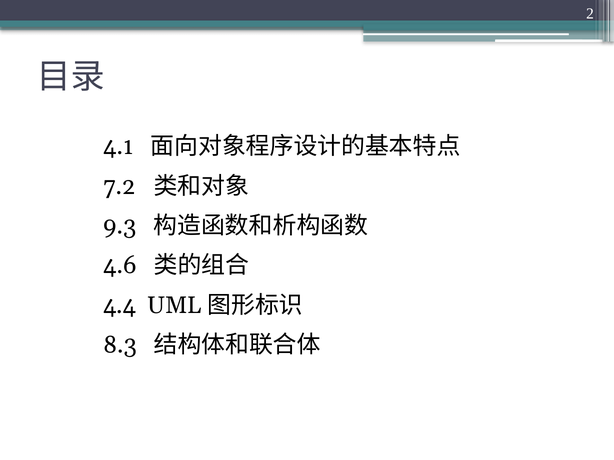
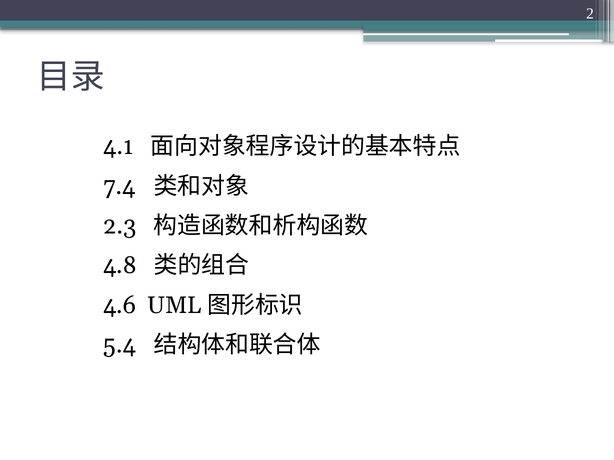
7.2: 7.2 -> 7.4
9.3: 9.3 -> 2.3
4.6: 4.6 -> 4.8
4.4: 4.4 -> 4.6
8.3: 8.3 -> 5.4
